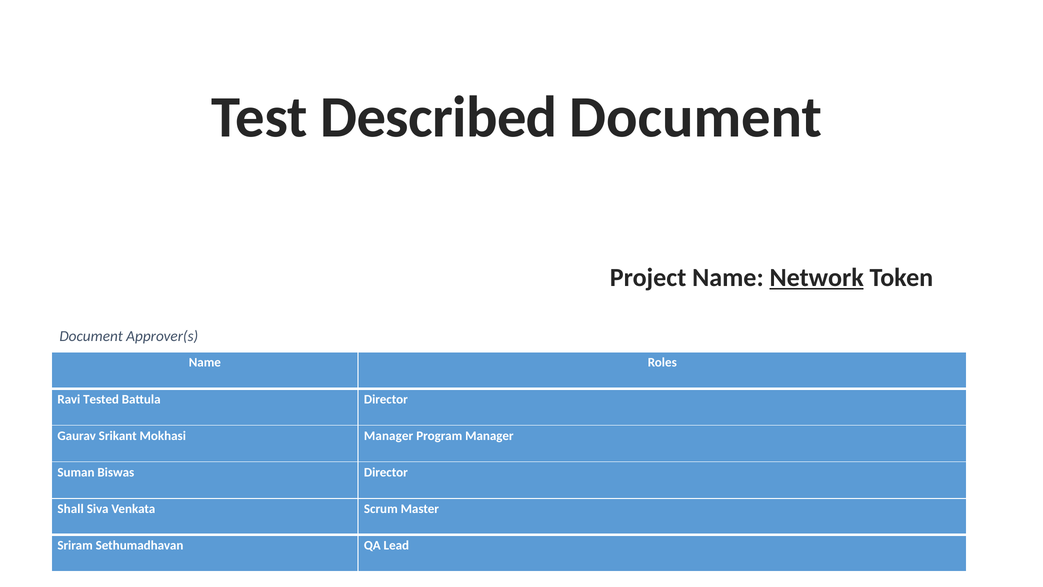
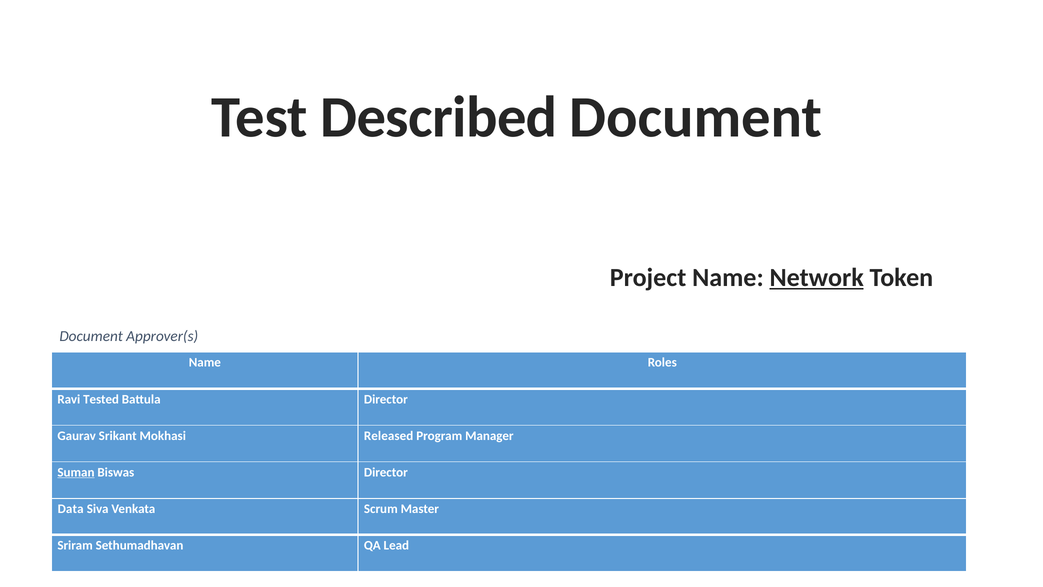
Mokhasi Manager: Manager -> Released
Suman underline: none -> present
Shall: Shall -> Data
